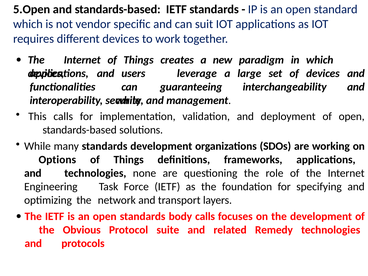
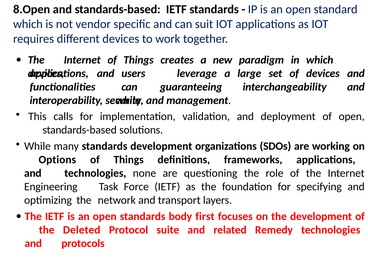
5.Open: 5.Open -> 8.Open
body calls: calls -> first
Obvious: Obvious -> Deleted
